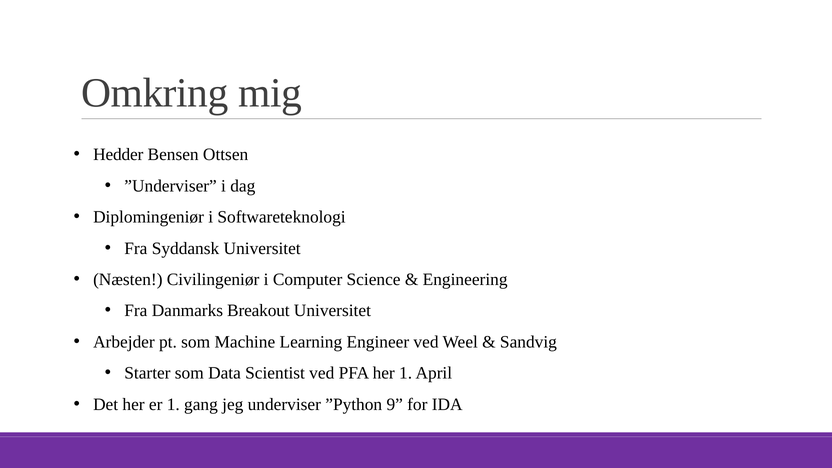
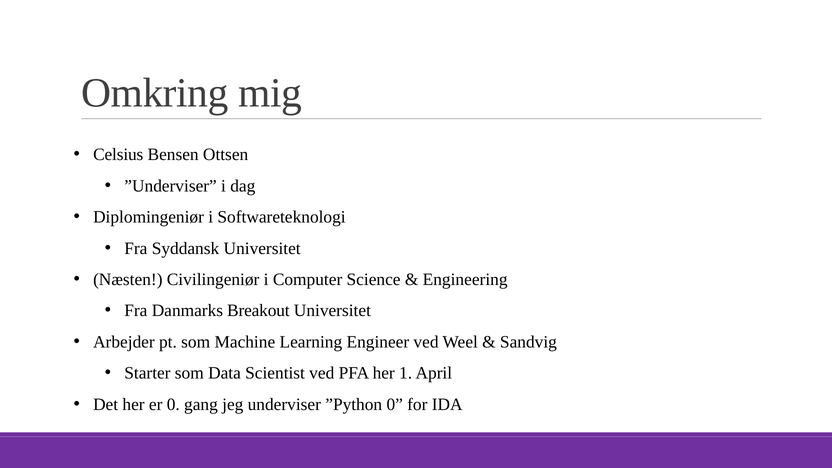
Hedder: Hedder -> Celsius
er 1: 1 -> 0
”Python 9: 9 -> 0
